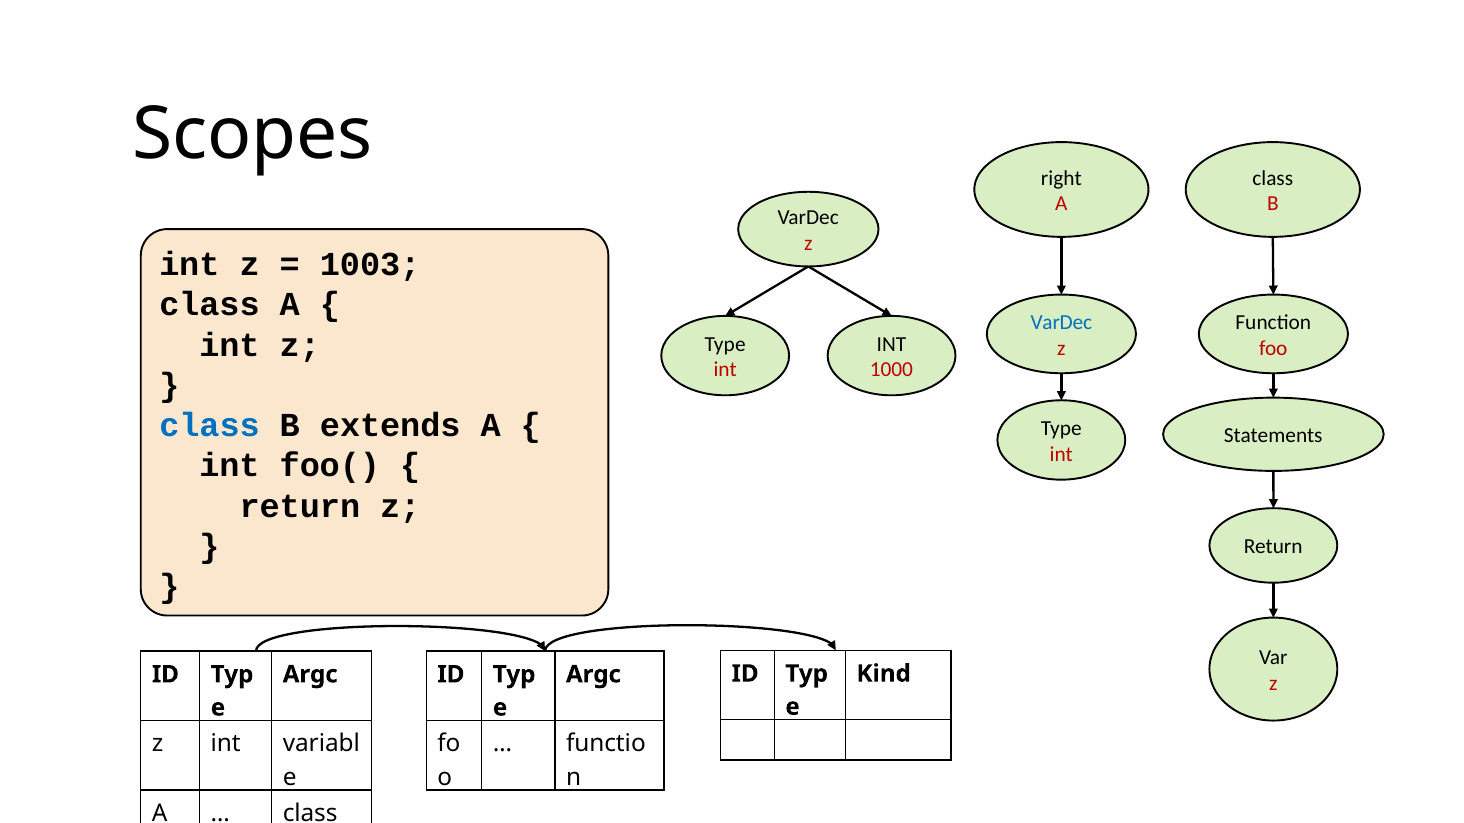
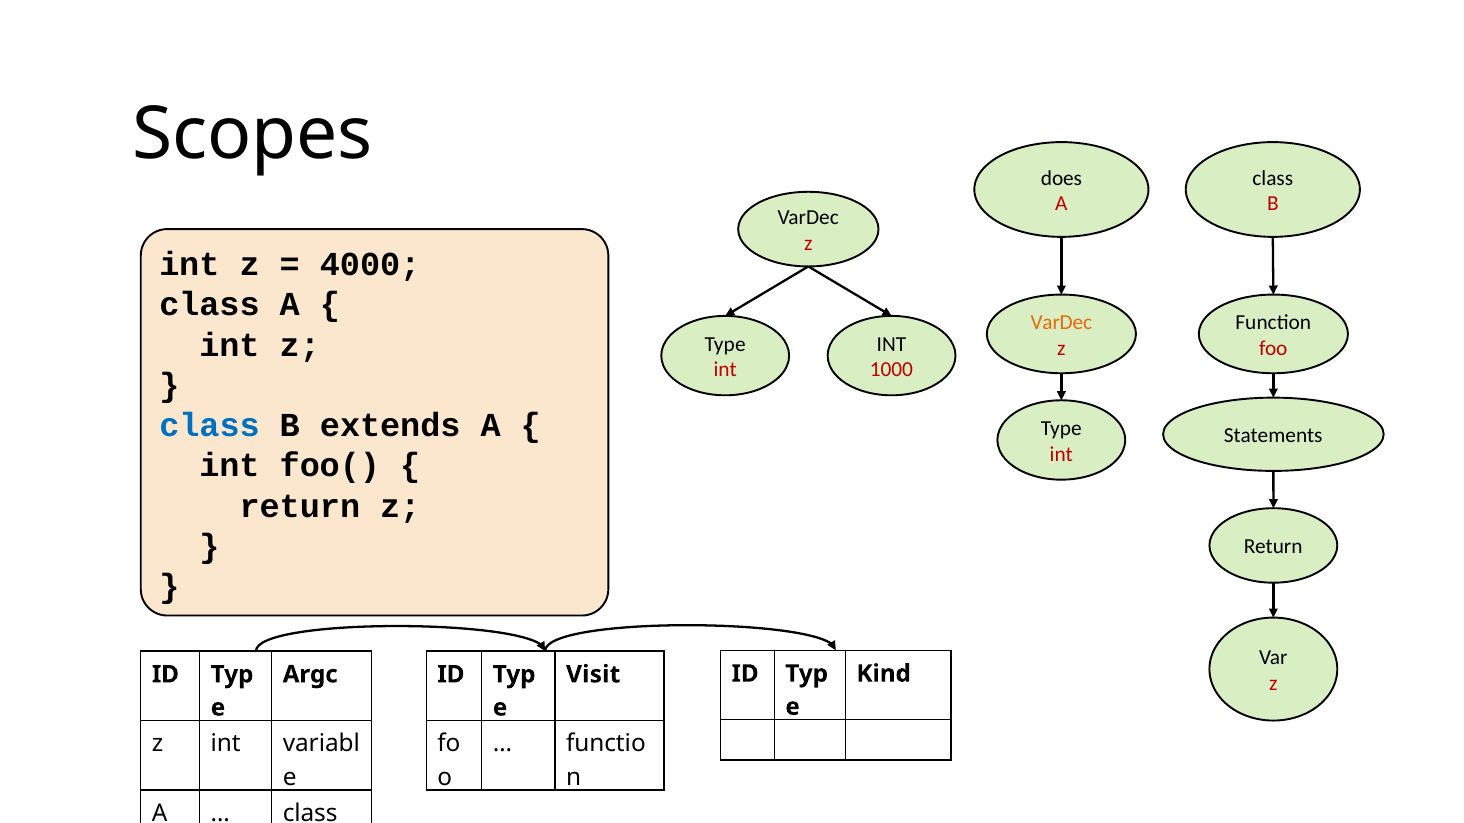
right: right -> does
1003: 1003 -> 4000
VarDec at (1061, 323) colour: blue -> orange
Argc at (593, 675): Argc -> Visit
